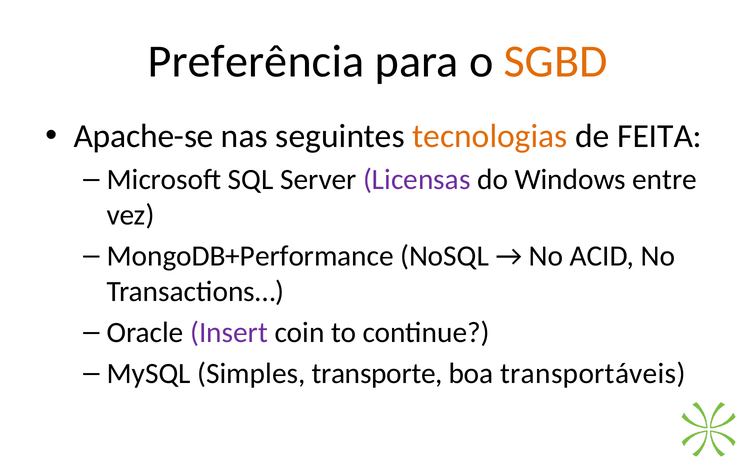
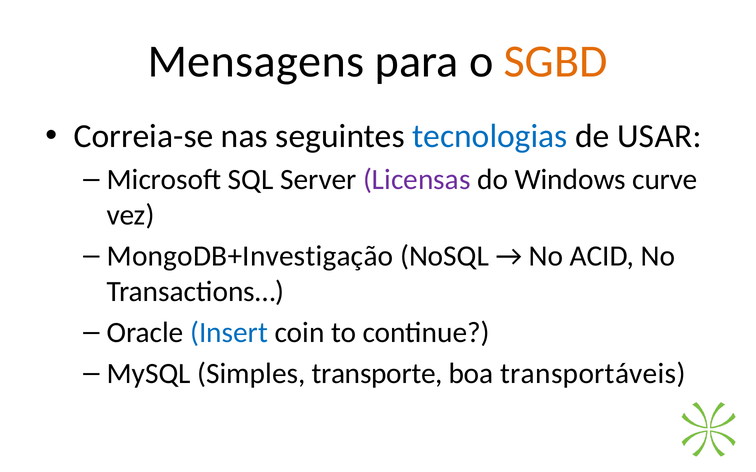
Preferência: Preferência -> Mensagens
Apache-se: Apache-se -> Correia-se
tecnologias colour: orange -> blue
FEITA: FEITA -> USAR
entre: entre -> curve
MongoDB+Performance: MongoDB+Performance -> MongoDB+Investigação
Insert colour: purple -> blue
